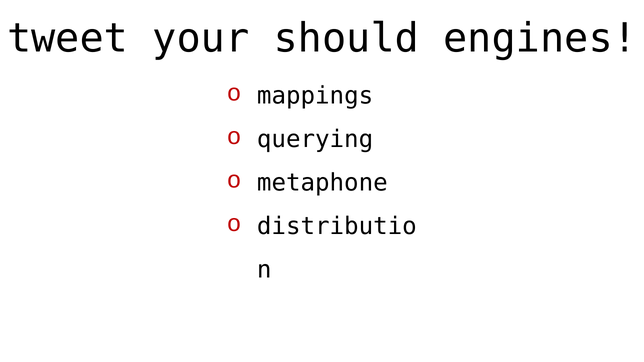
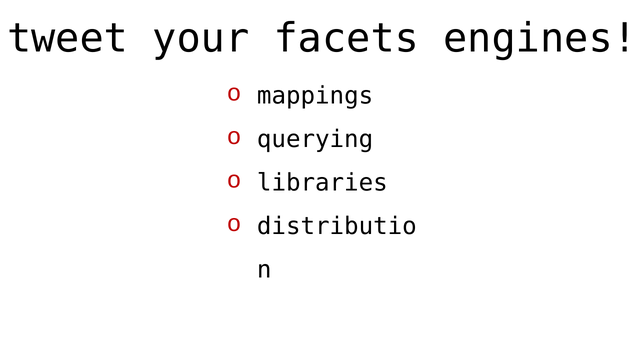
should: should -> facets
metaphone: metaphone -> libraries
